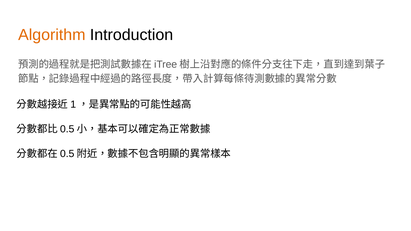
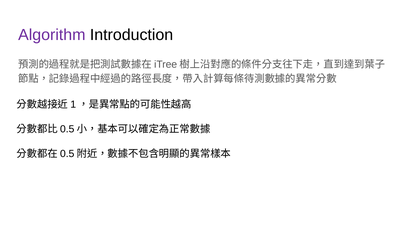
Algorithm colour: orange -> purple
